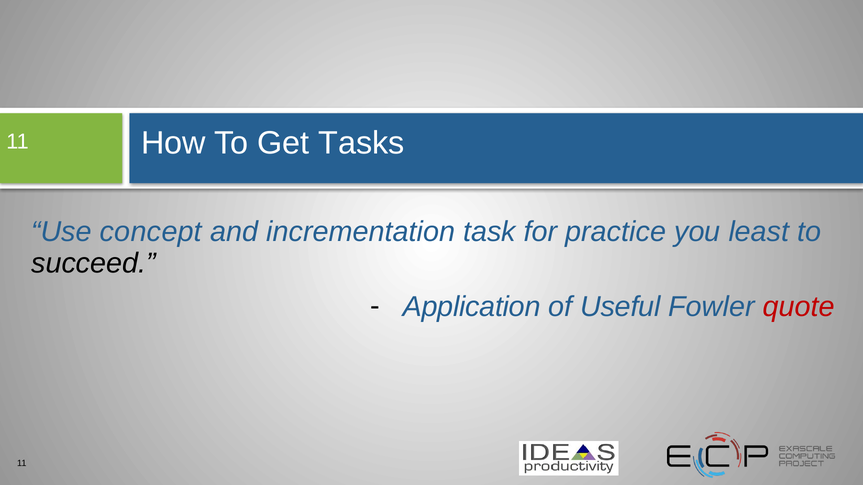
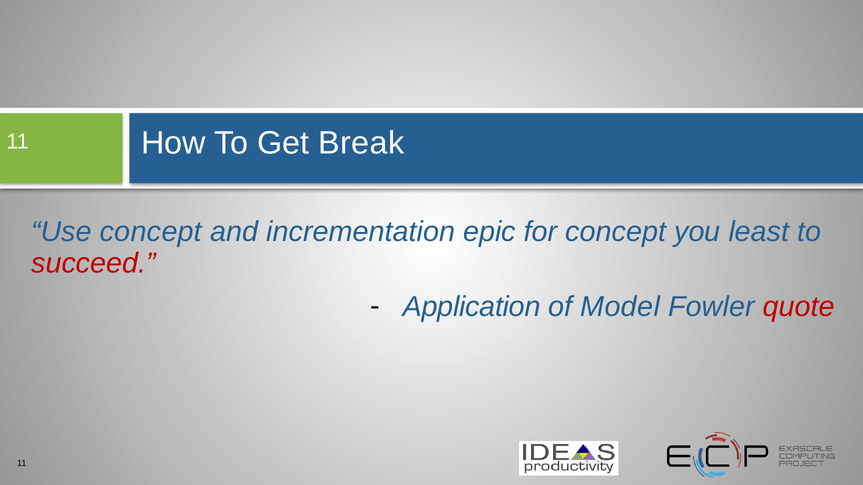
Tasks: Tasks -> Break
task: task -> epic
for practice: practice -> concept
succeed colour: black -> red
Useful: Useful -> Model
